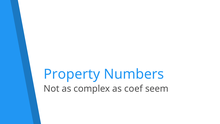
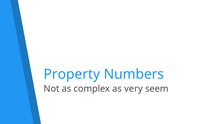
coef: coef -> very
